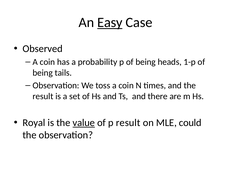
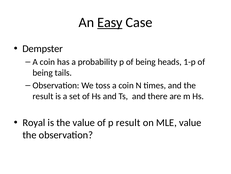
Observed: Observed -> Dempster
value at (84, 122) underline: present -> none
MLE could: could -> value
